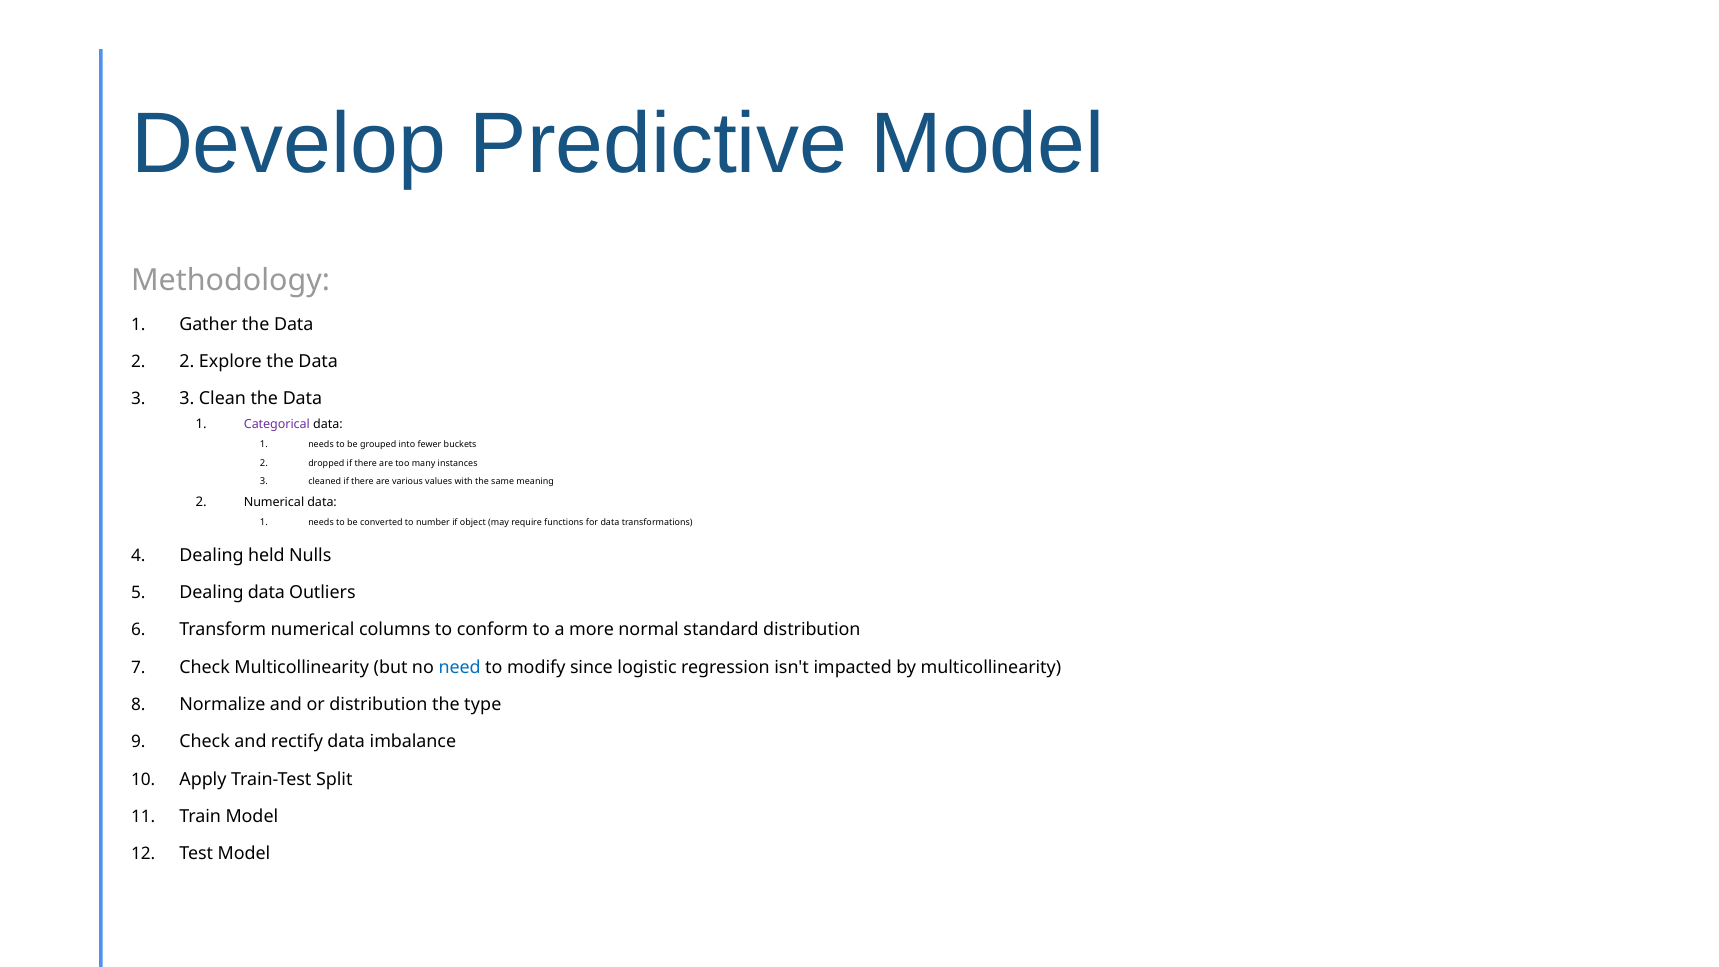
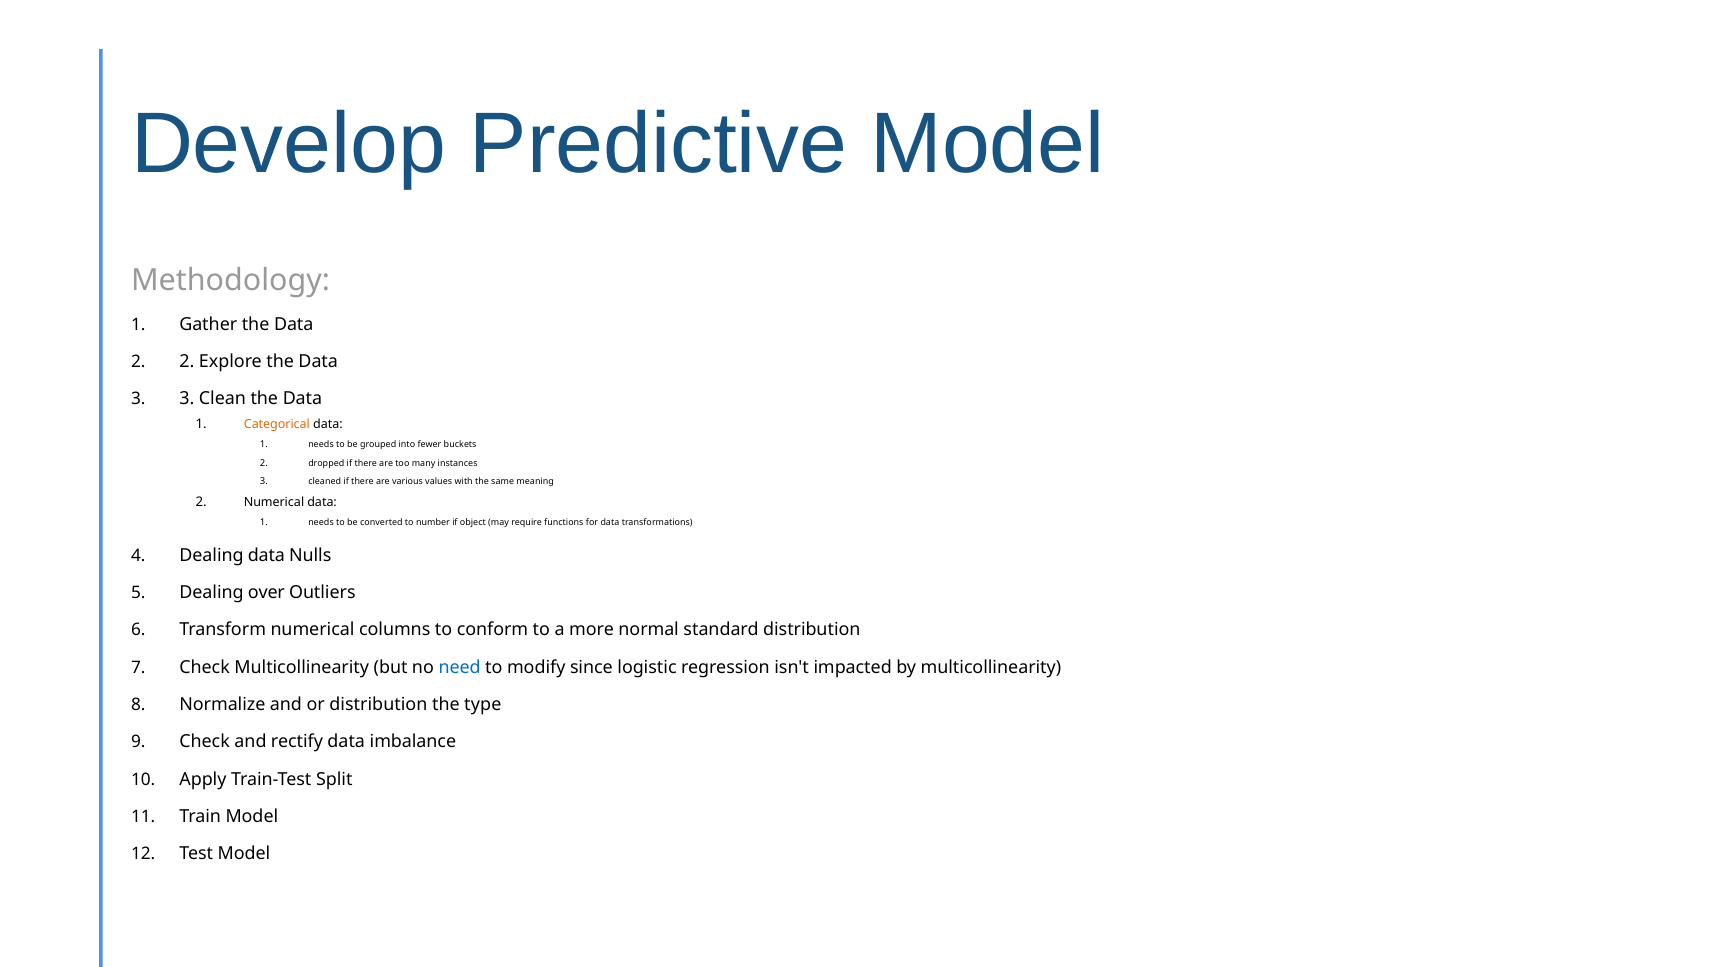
Categorical colour: purple -> orange
Dealing held: held -> data
Dealing data: data -> over
